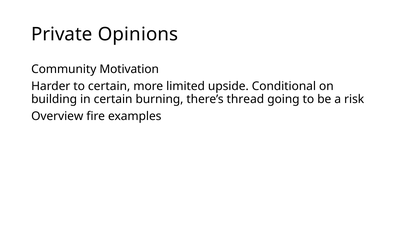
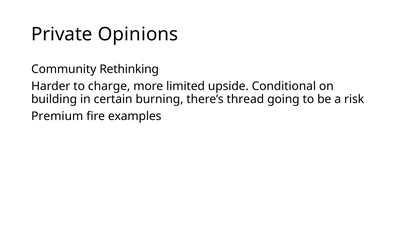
Motivation: Motivation -> Rethinking
to certain: certain -> charge
Overview: Overview -> Premium
